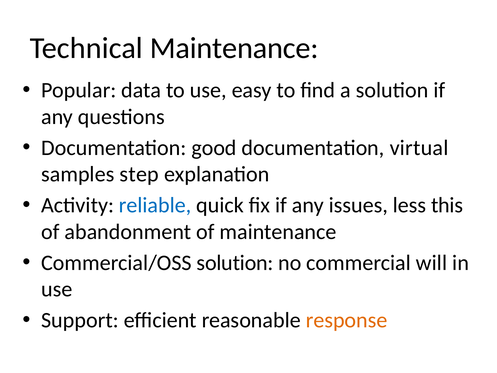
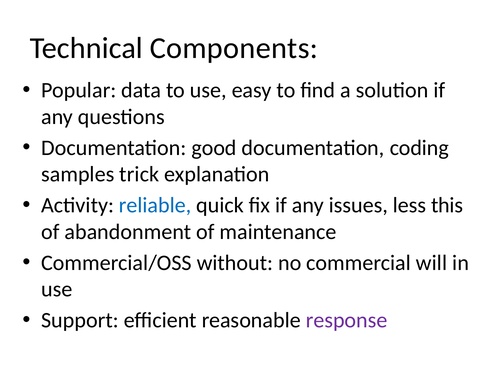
Technical Maintenance: Maintenance -> Components
virtual: virtual -> coding
step: step -> trick
Commercial/OSS solution: solution -> without
response colour: orange -> purple
